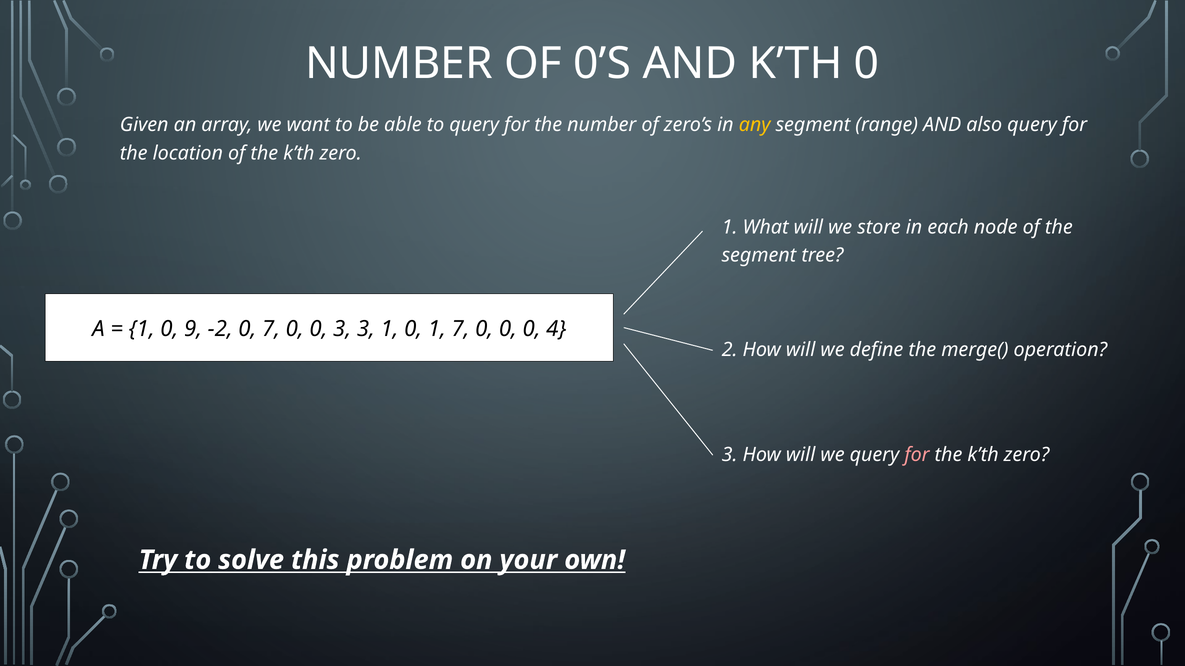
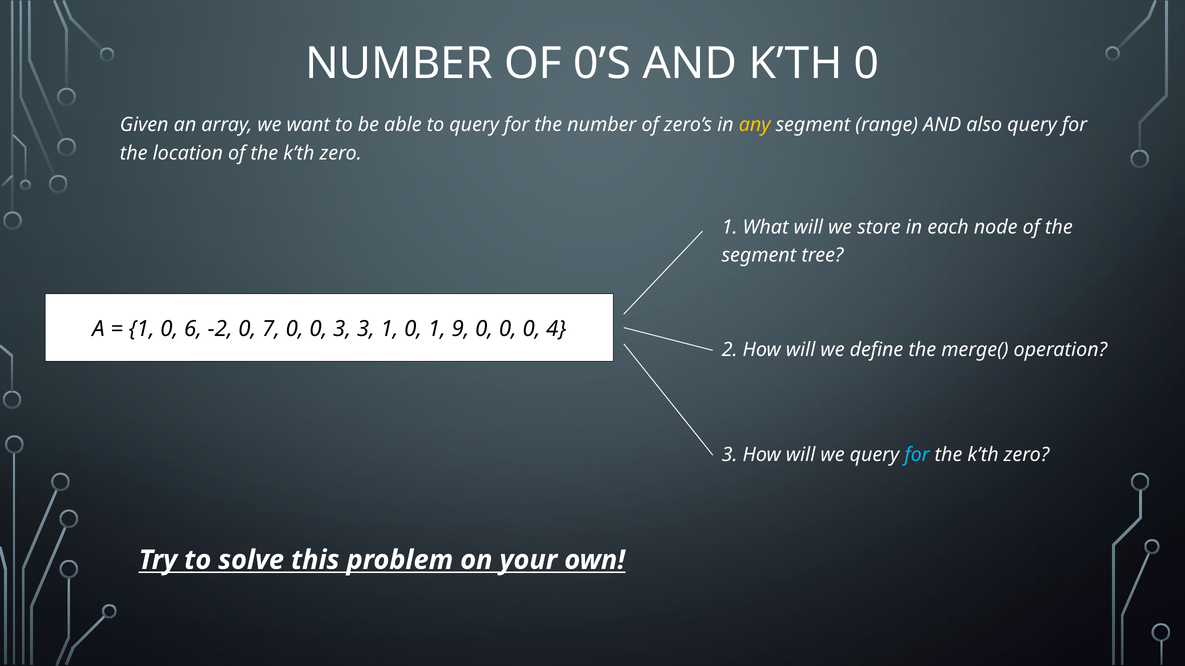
9: 9 -> 6
1 7: 7 -> 9
for at (917, 455) colour: pink -> light blue
